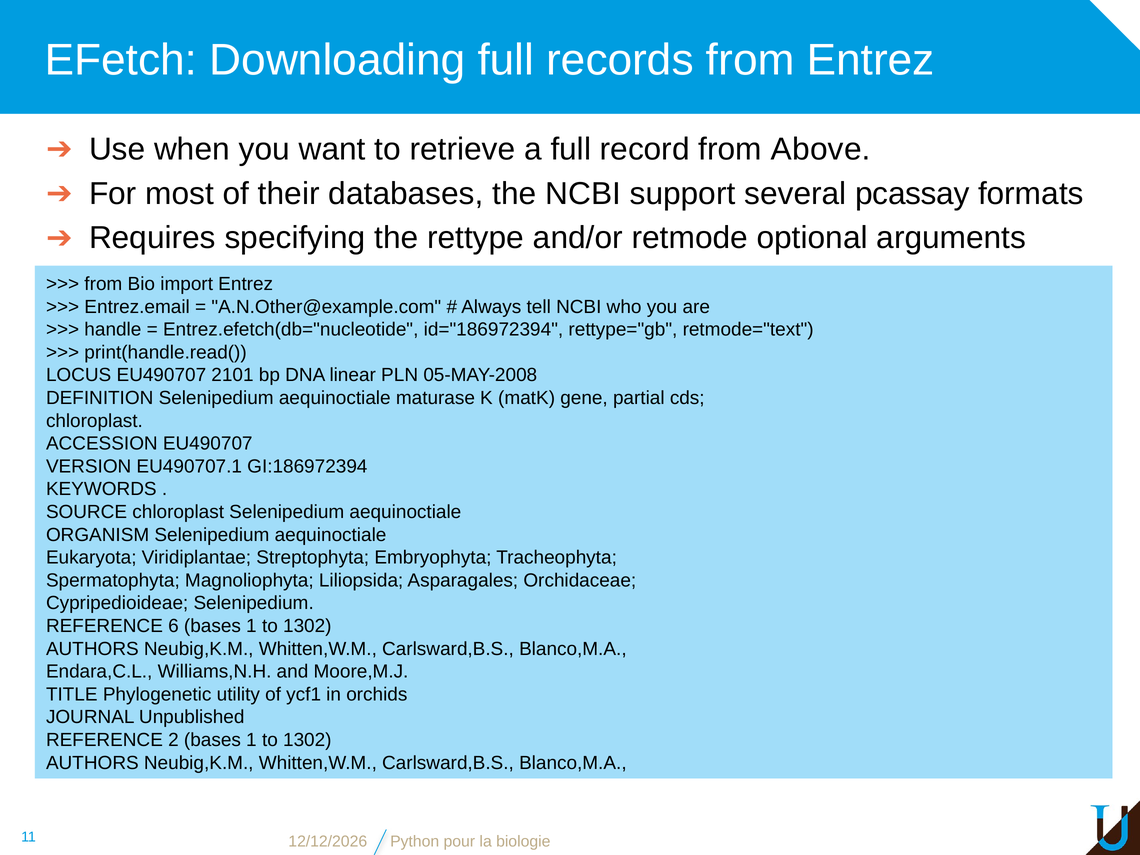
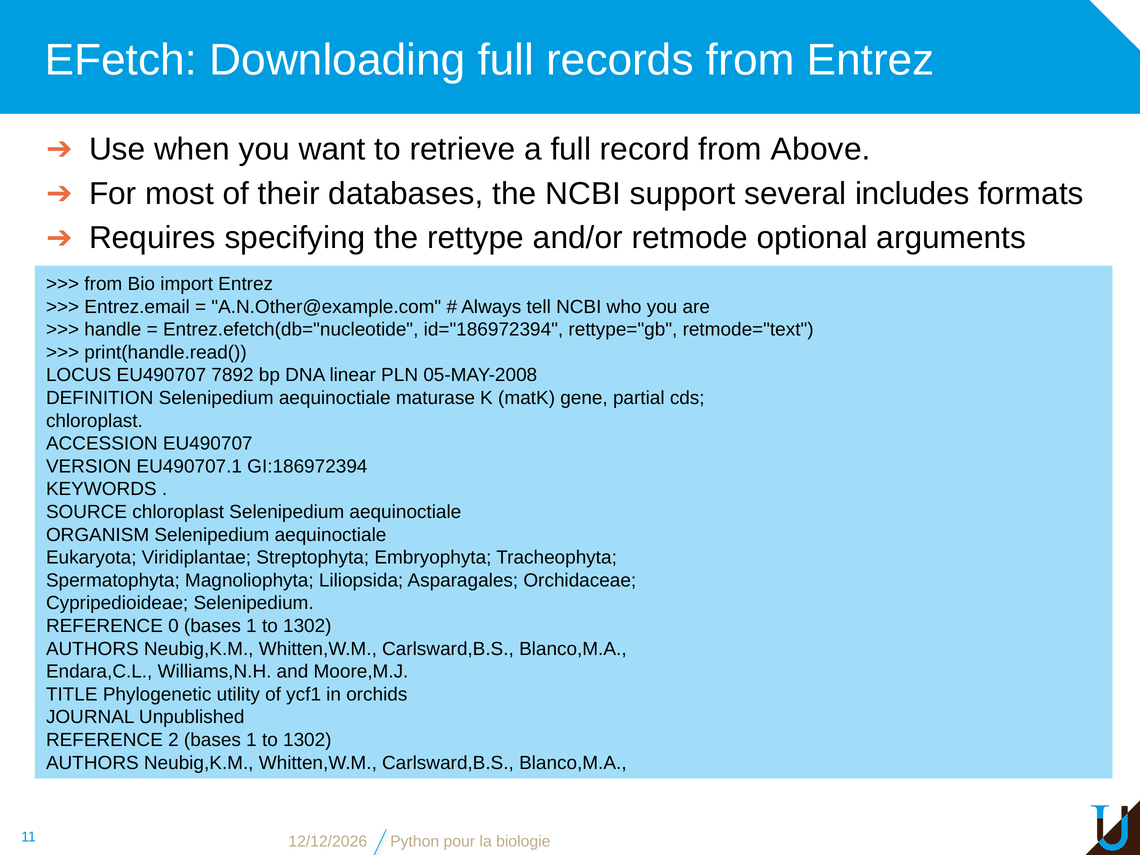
pcassay: pcassay -> includes
2101: 2101 -> 7892
6: 6 -> 0
